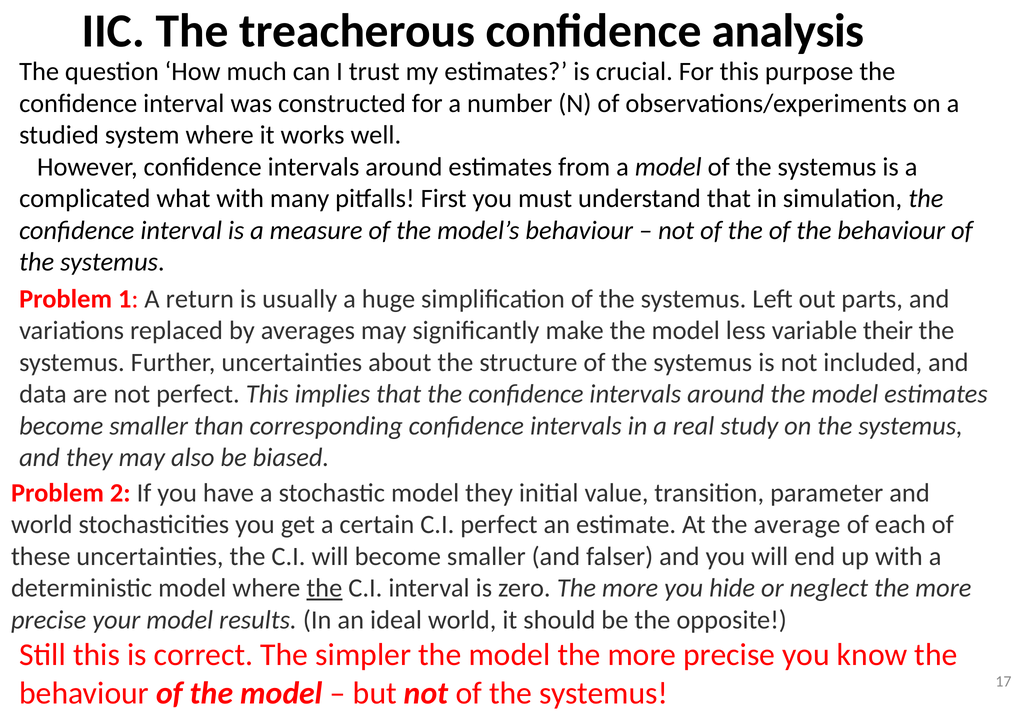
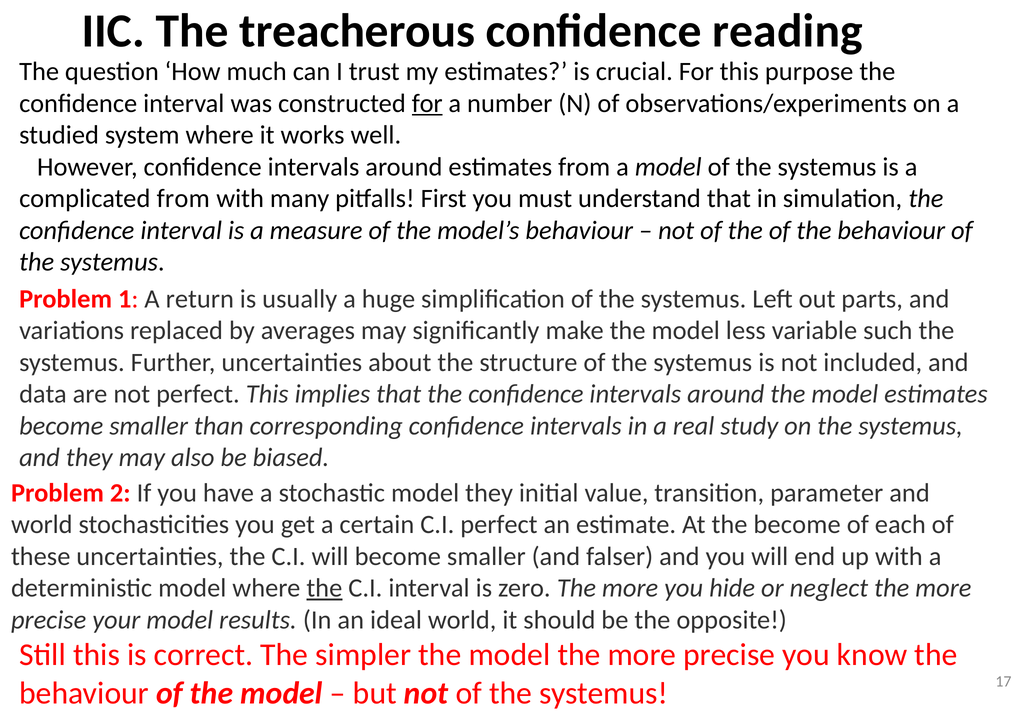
analysis: analysis -> reading
for at (427, 103) underline: none -> present
complicated what: what -> from
their: their -> such
the average: average -> become
